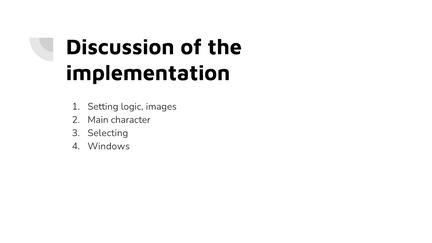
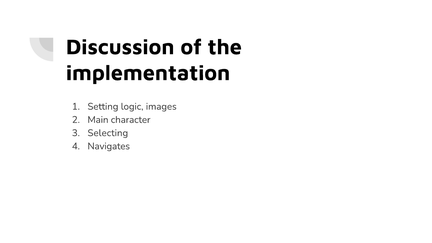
Windows: Windows -> Navigates
